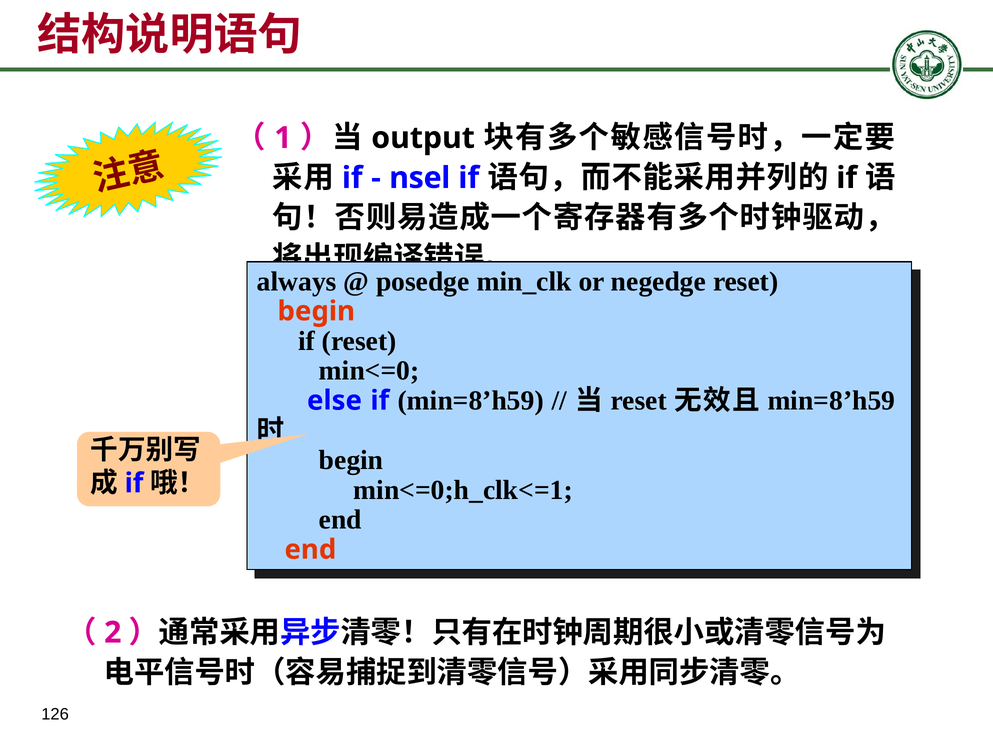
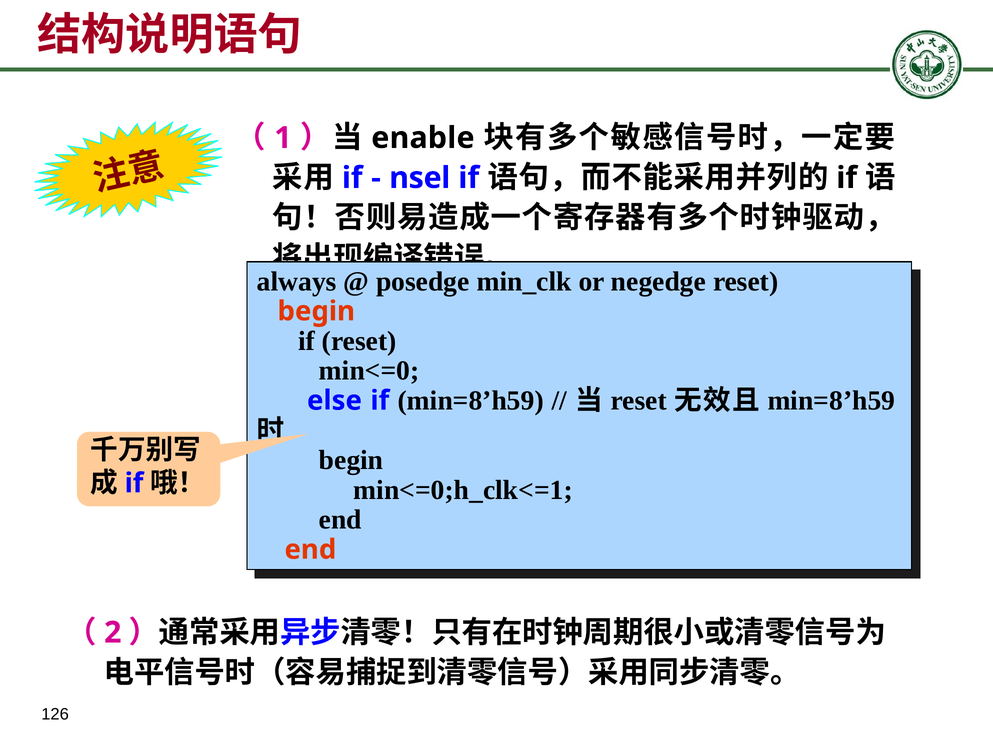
output: output -> enable
